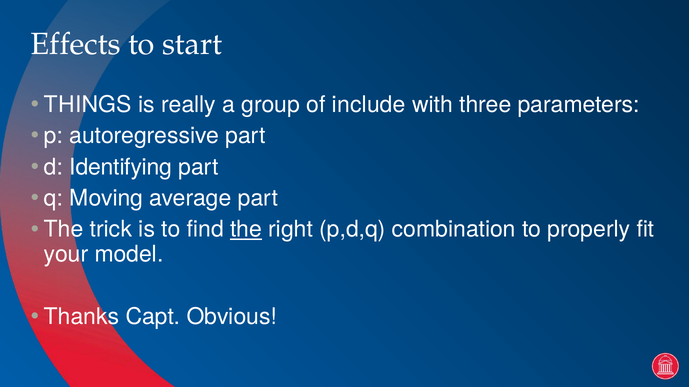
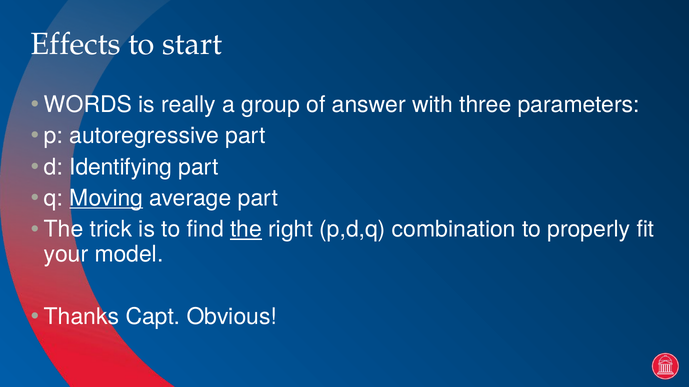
THINGS: THINGS -> WORDS
include: include -> answer
Moving underline: none -> present
